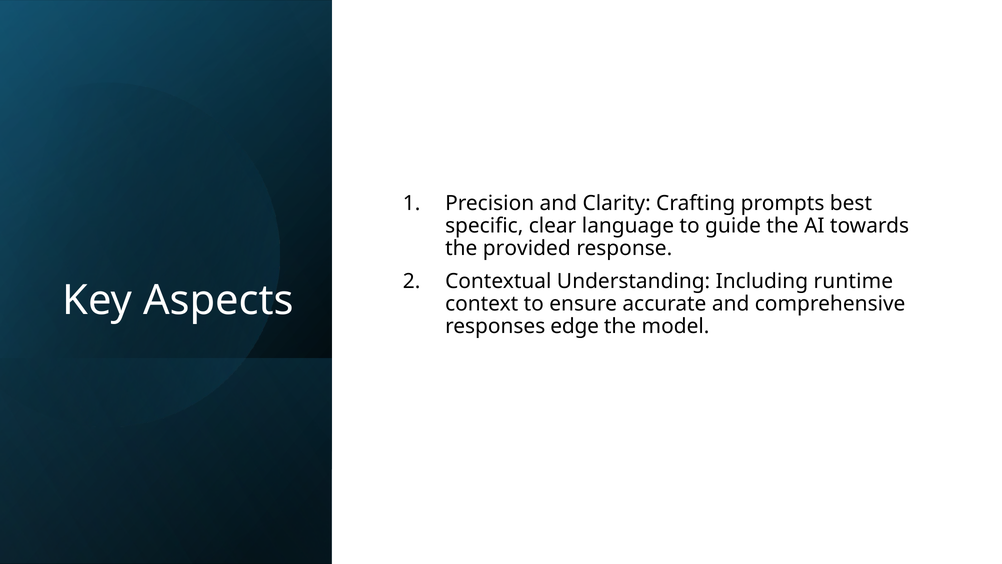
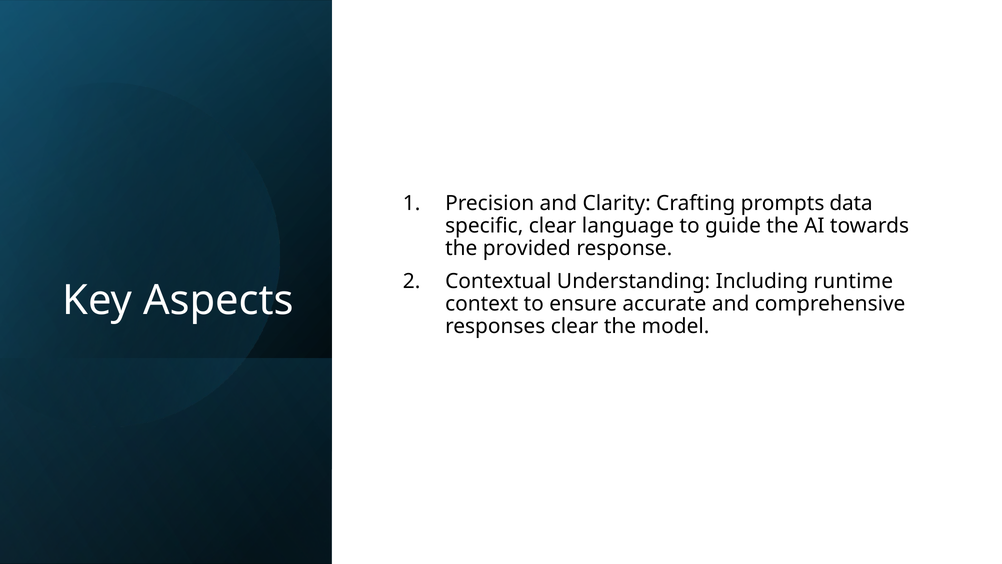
best: best -> data
responses edge: edge -> clear
